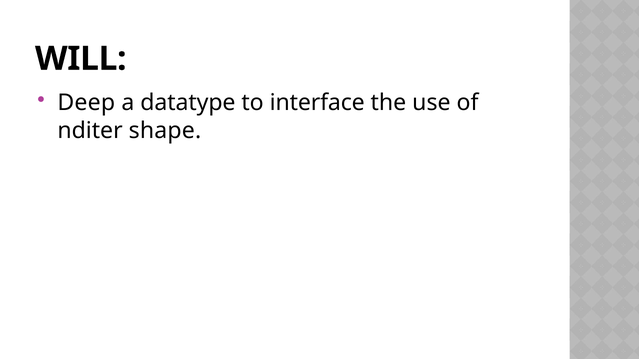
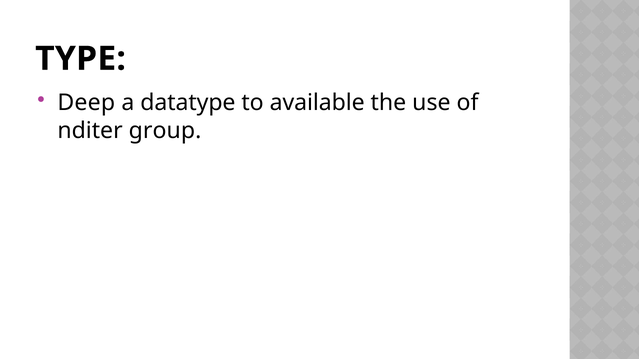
WILL: WILL -> TYPE
interface: interface -> available
shape: shape -> group
